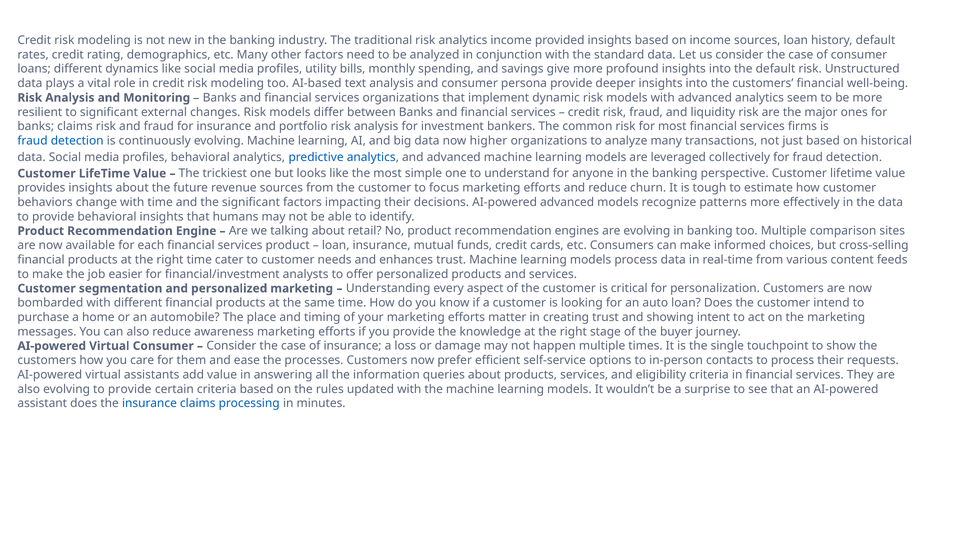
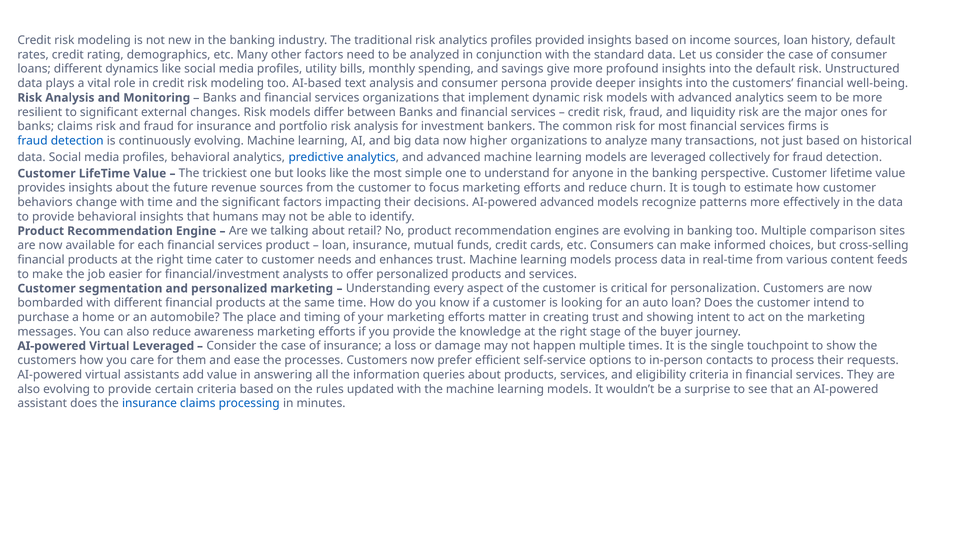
analytics income: income -> profiles
Virtual Consumer: Consumer -> Leveraged
